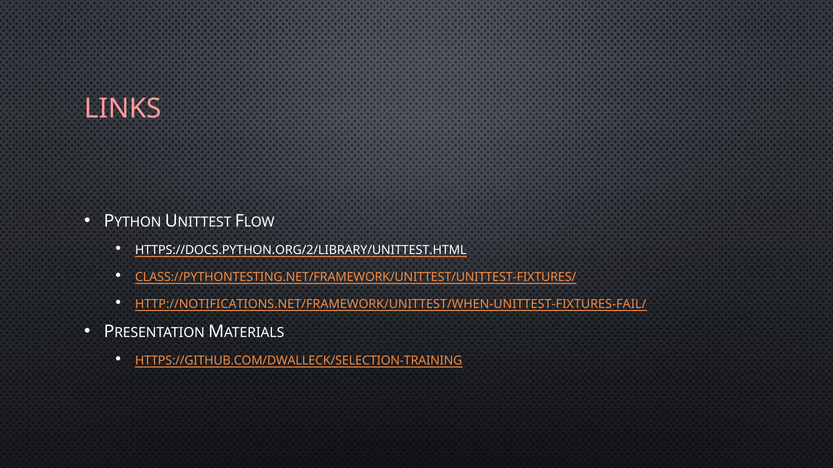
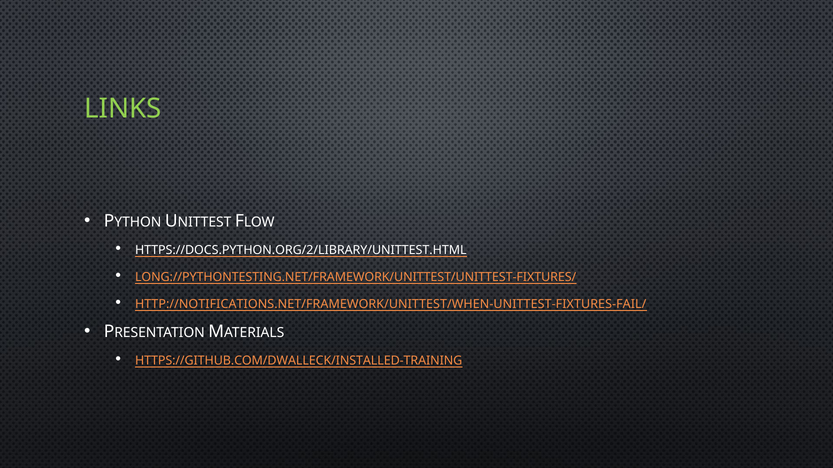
LINKS colour: pink -> light green
CLASS://PYTHONTESTING.NET/FRAMEWORK/UNITTEST/UNITTEST-FIXTURES/: CLASS://PYTHONTESTING.NET/FRAMEWORK/UNITTEST/UNITTEST-FIXTURES/ -> LONG://PYTHONTESTING.NET/FRAMEWORK/UNITTEST/UNITTEST-FIXTURES/
HTTPS://GITHUB.COM/DWALLECK/SELECTION-TRAINING: HTTPS://GITHUB.COM/DWALLECK/SELECTION-TRAINING -> HTTPS://GITHUB.COM/DWALLECK/INSTALLED-TRAINING
